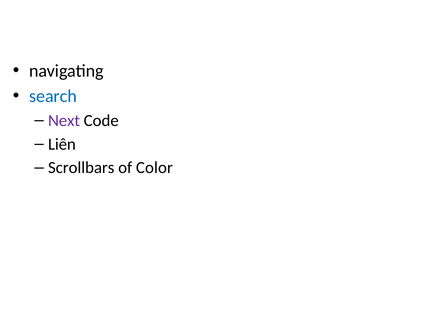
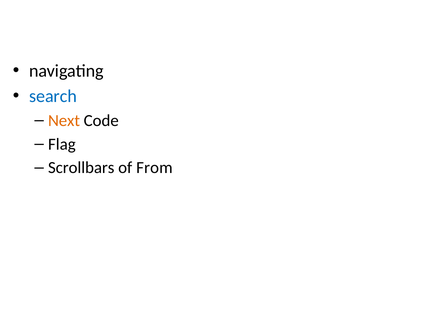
Next colour: purple -> orange
Liên: Liên -> Flag
Color: Color -> From
